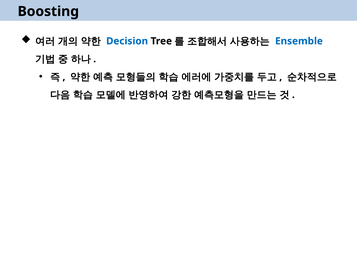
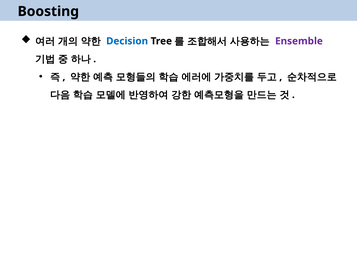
Ensemble colour: blue -> purple
